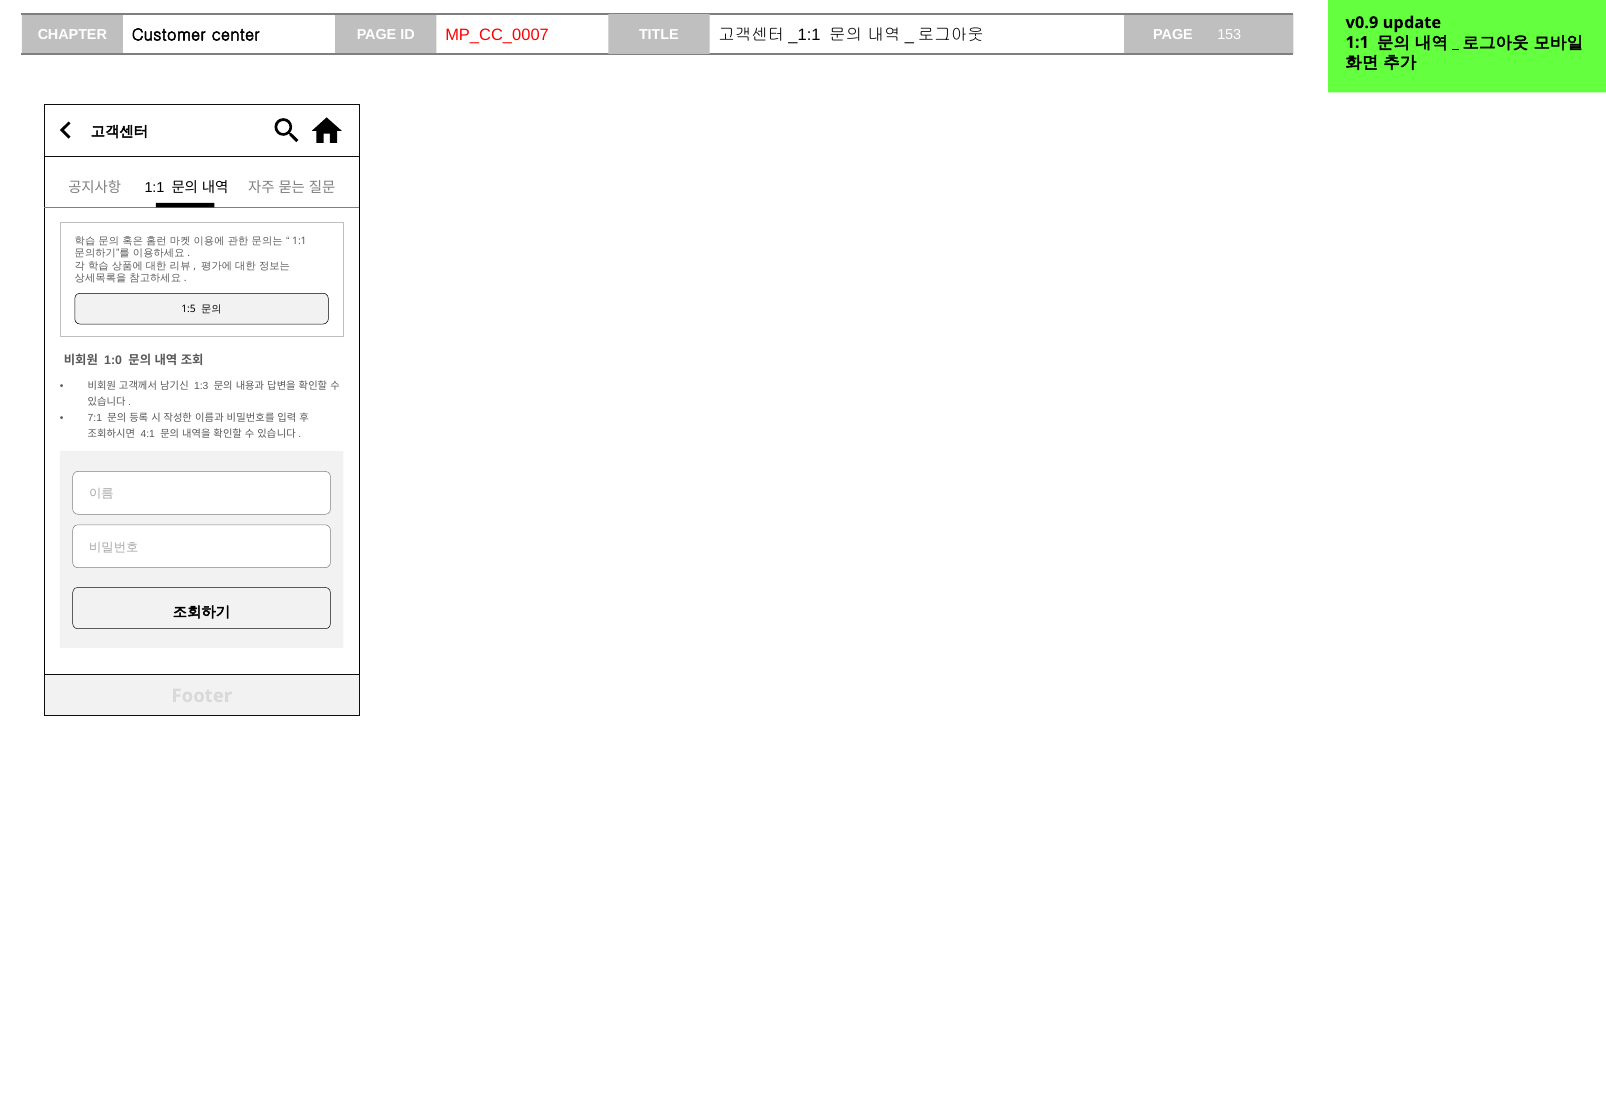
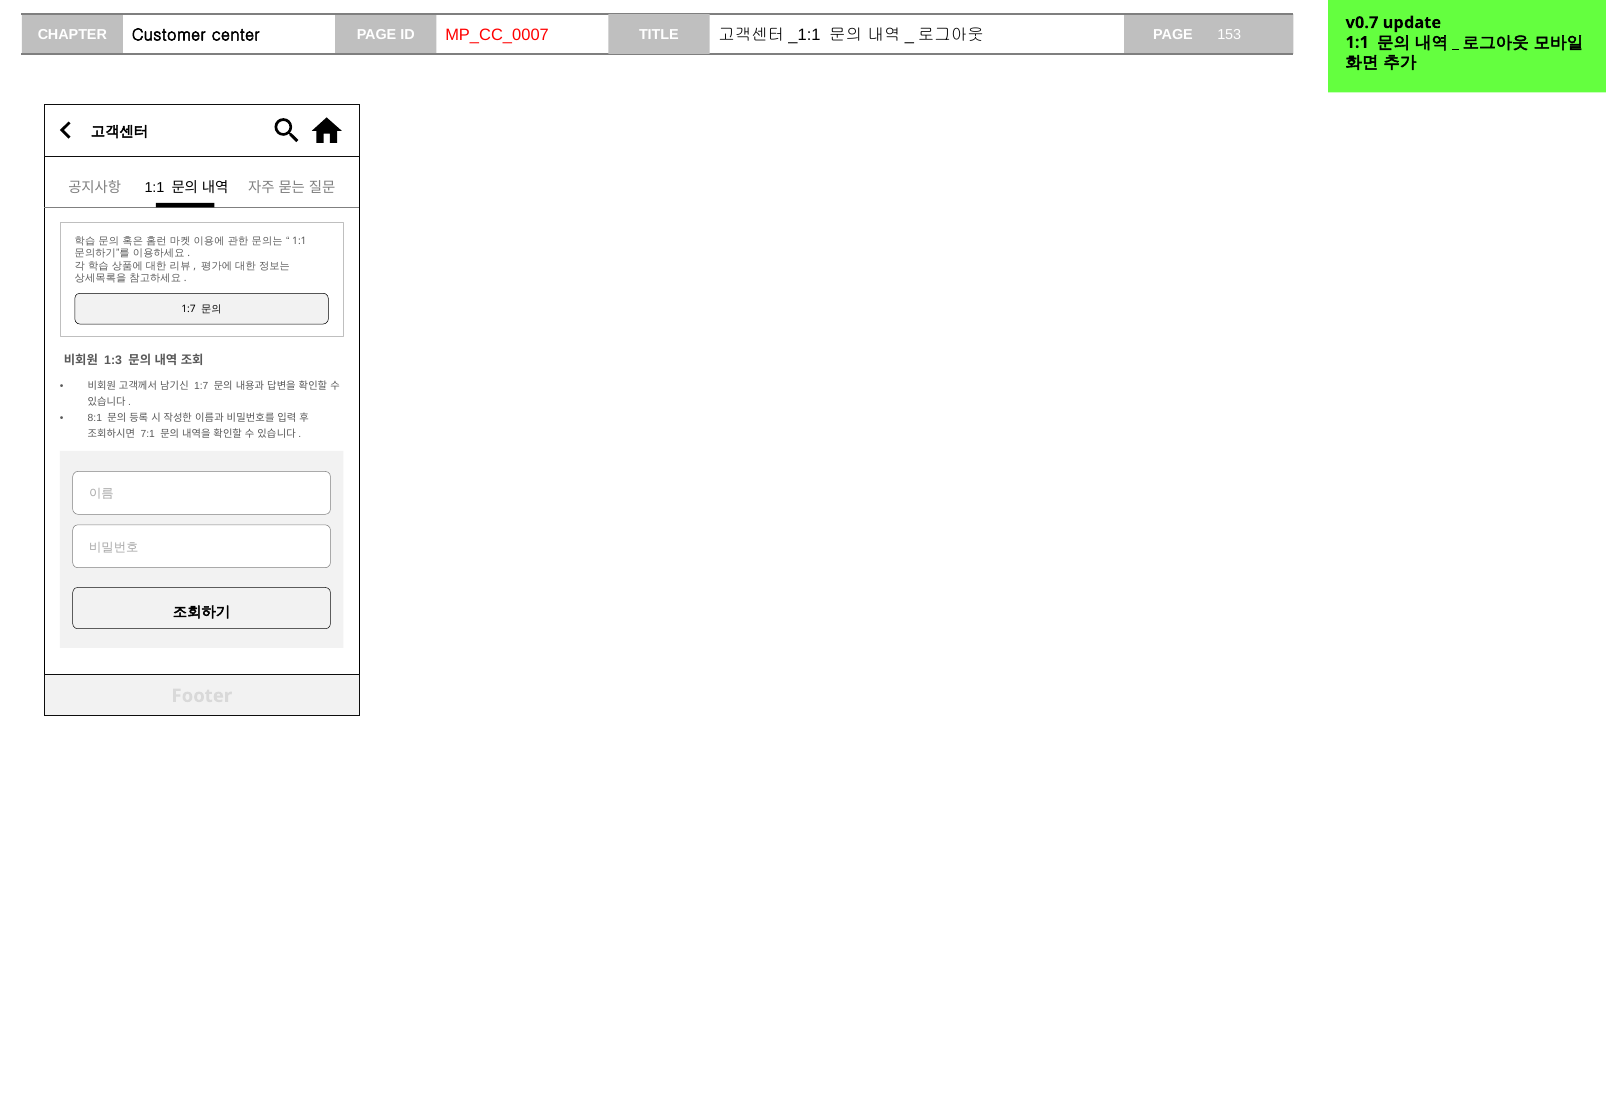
v0.9: v0.9 -> v0.7
1:5 at (189, 309): 1:5 -> 1:7
1:0: 1:0 -> 1:3
1:3 at (201, 386): 1:3 -> 1:7
7:1: 7:1 -> 8:1
4:1: 4:1 -> 7:1
